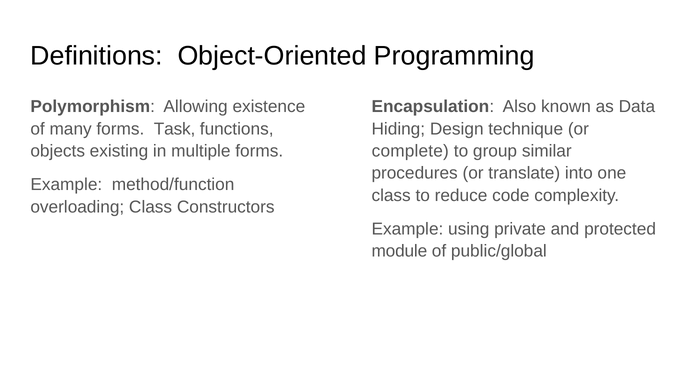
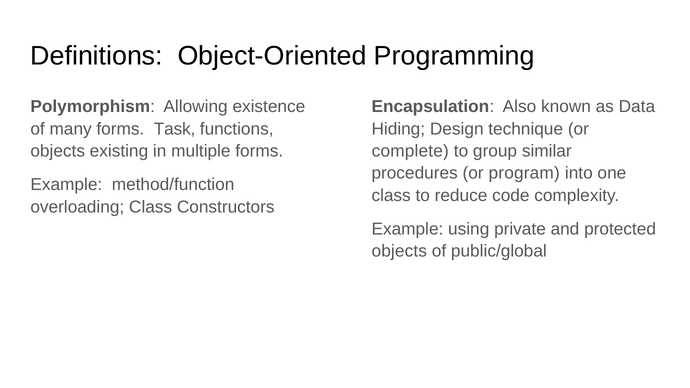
translate: translate -> program
module at (399, 251): module -> objects
